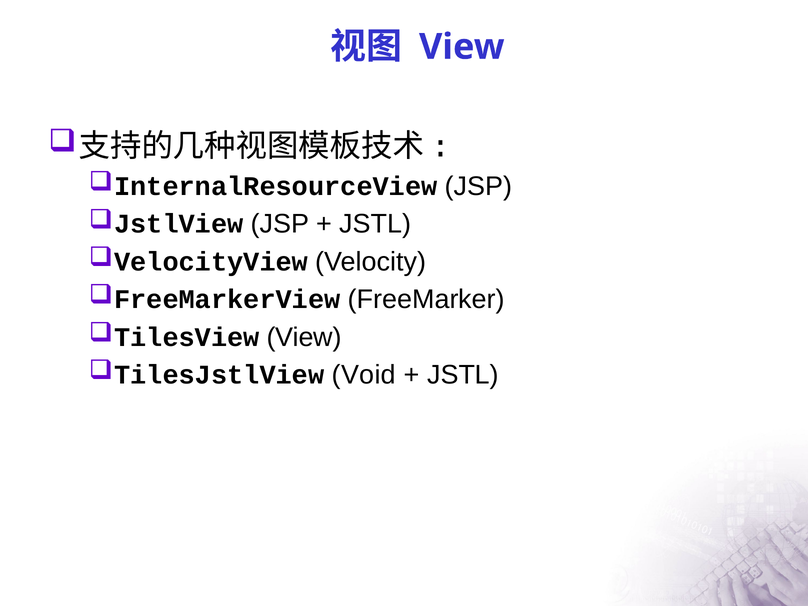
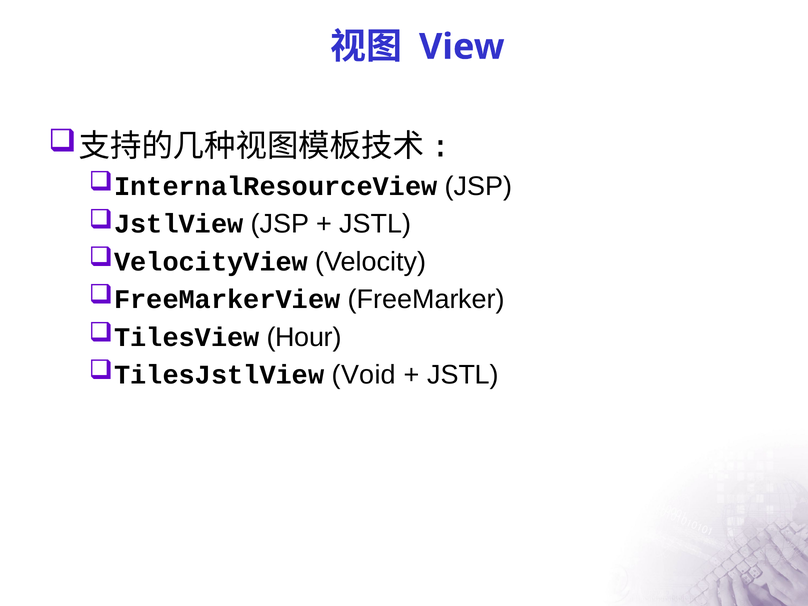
TilesView View: View -> Hour
